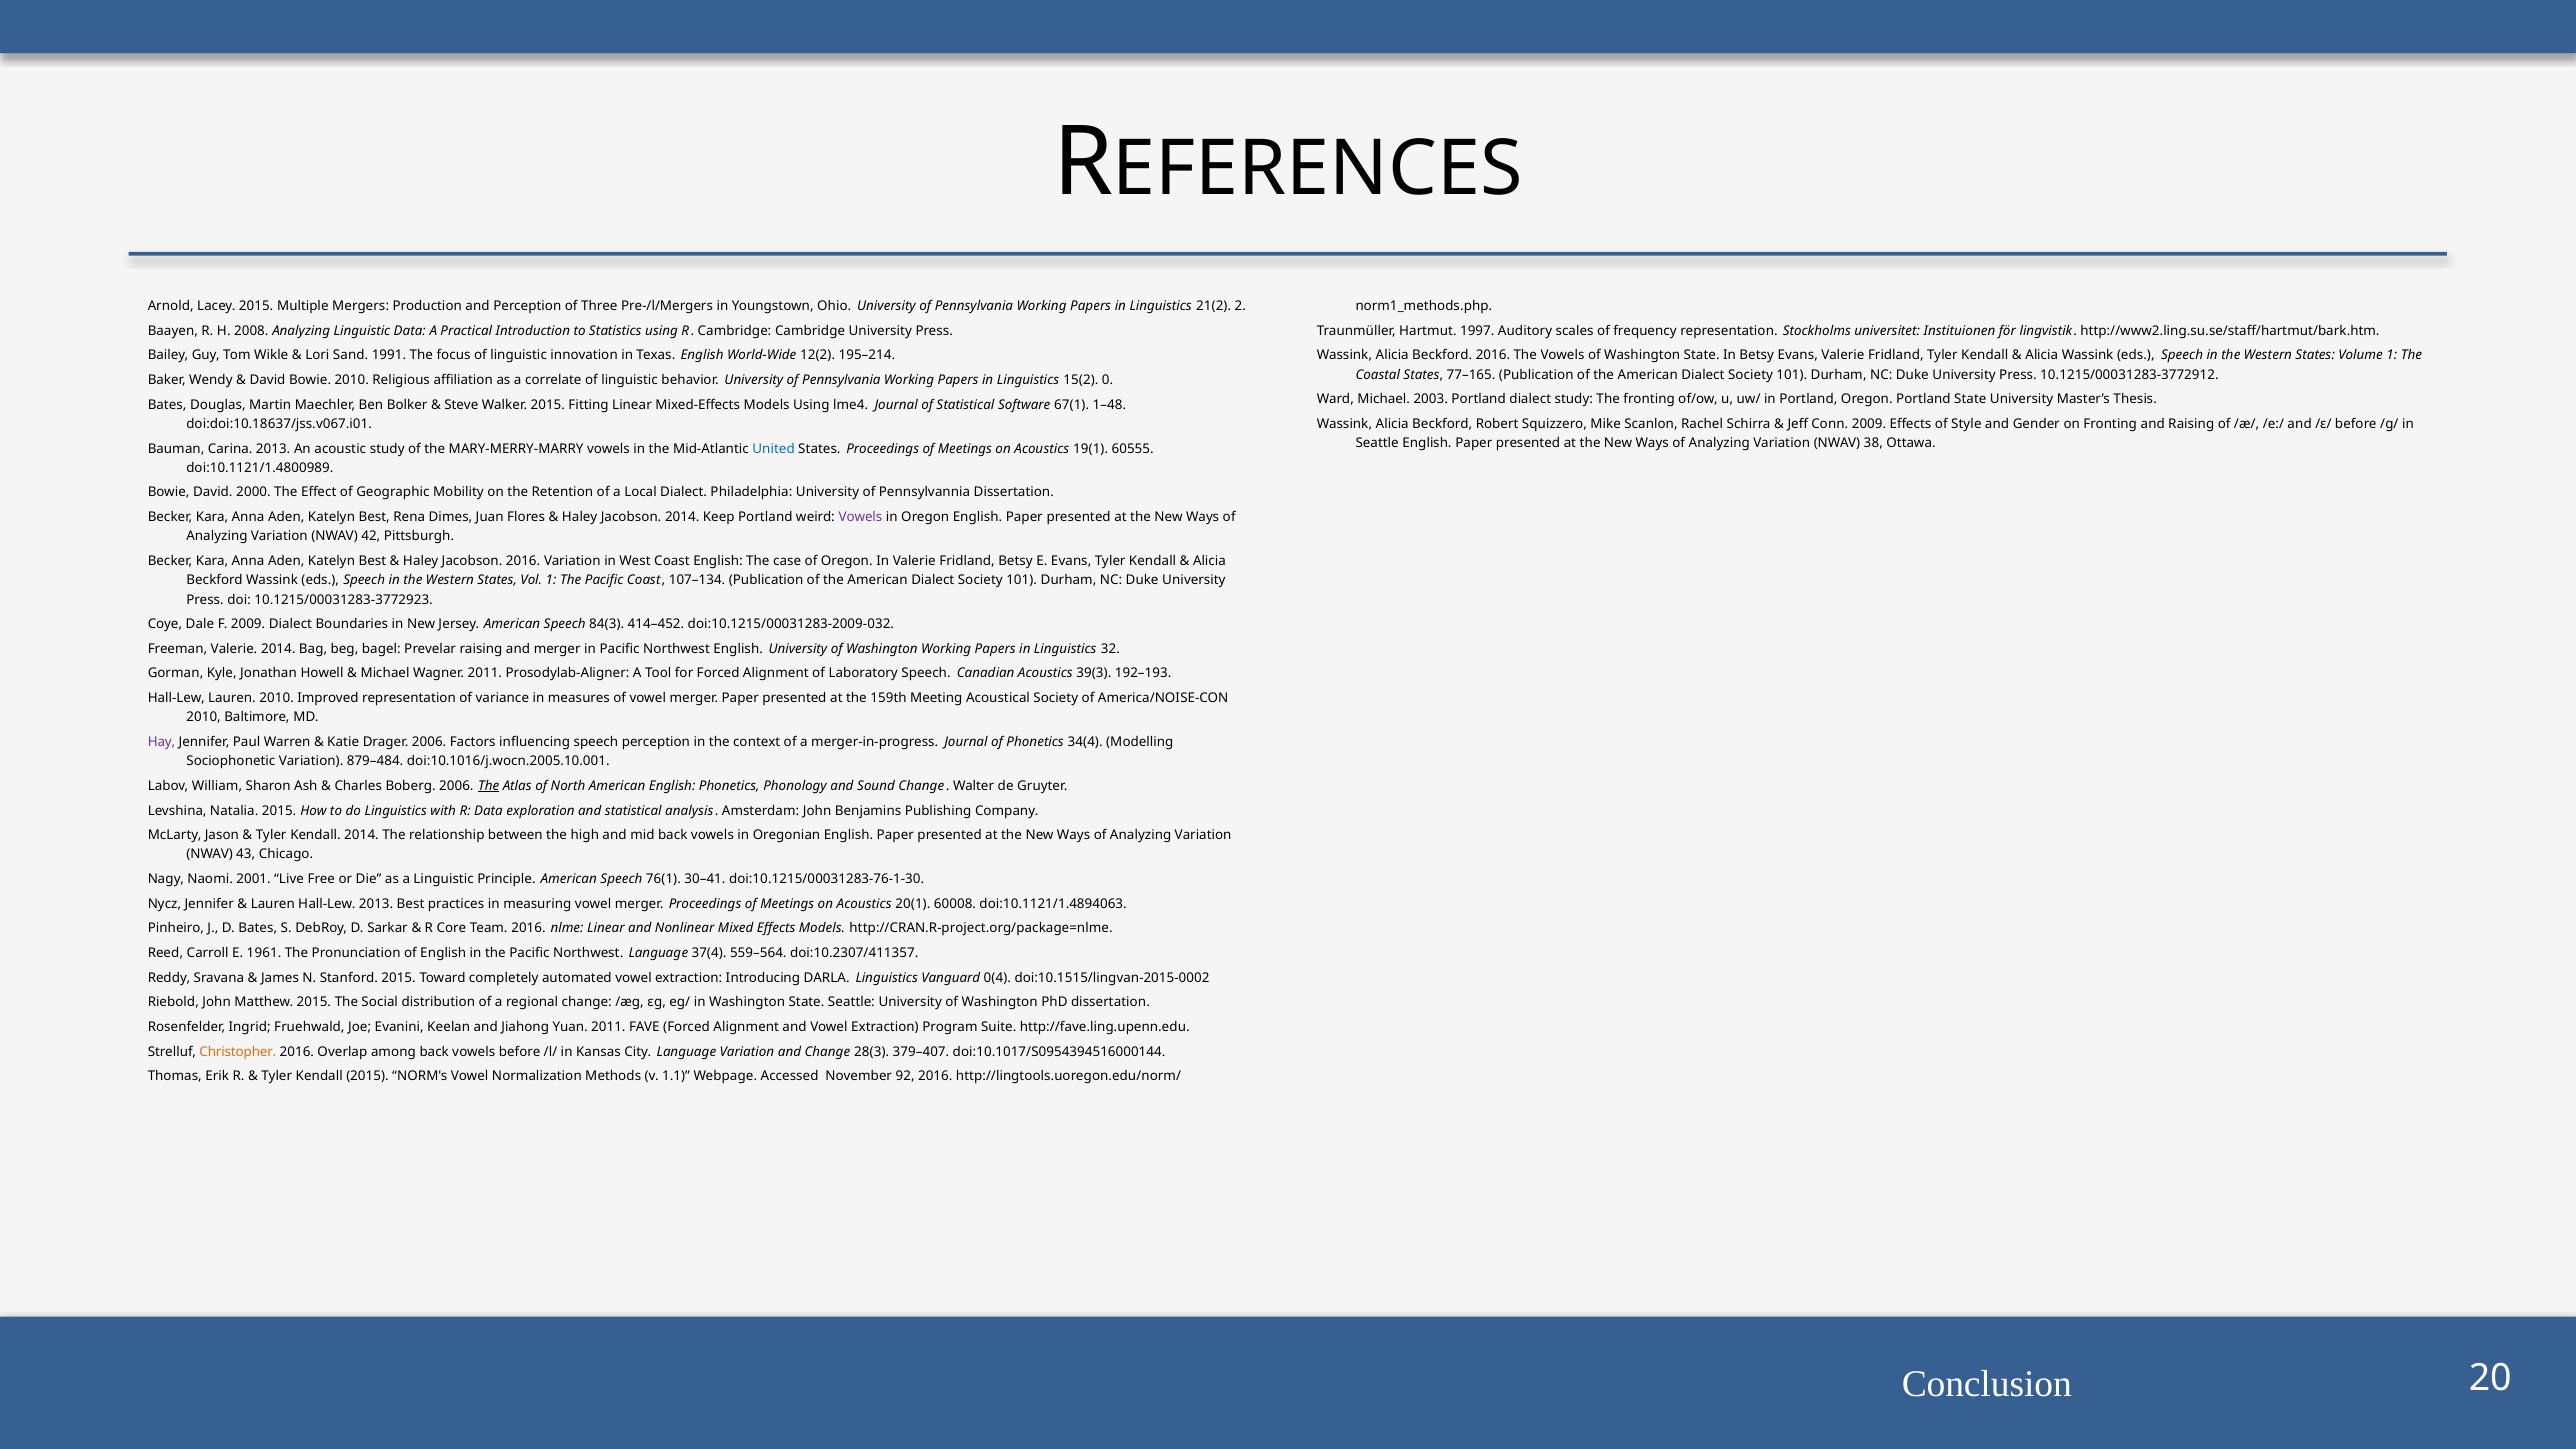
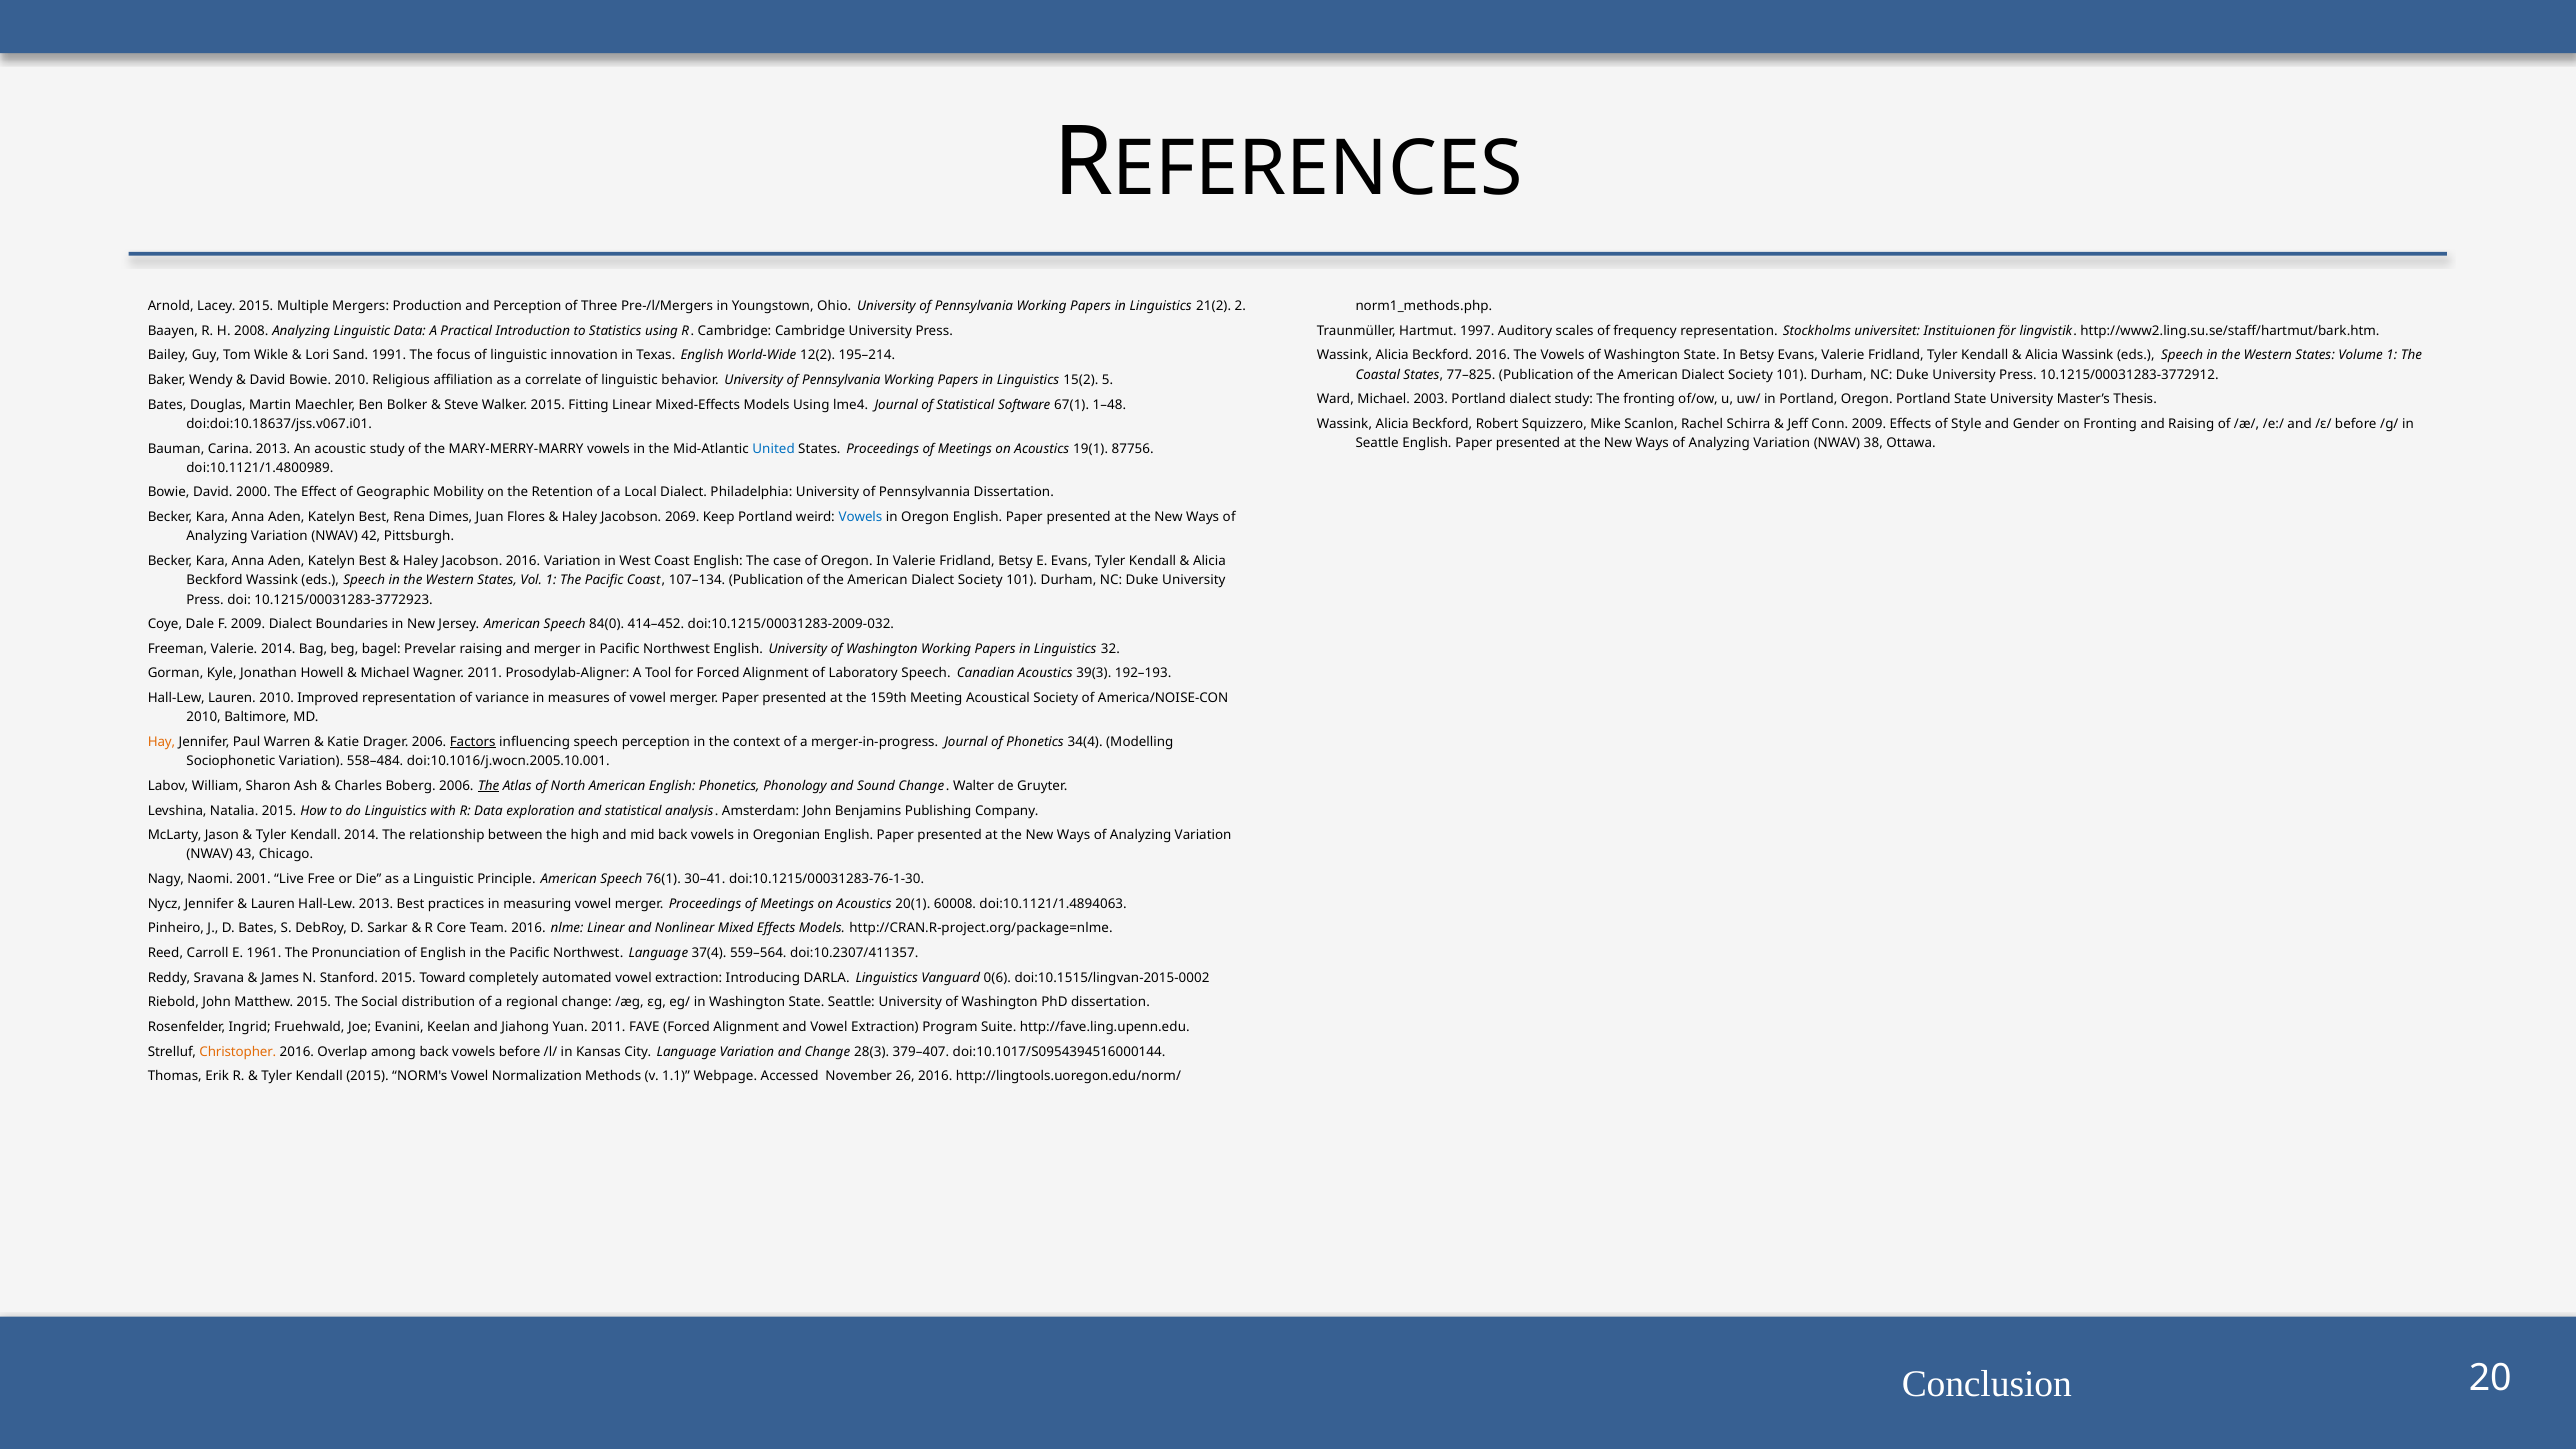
77–165: 77–165 -> 77–825
0: 0 -> 5
60555: 60555 -> 87756
Jacobson 2014: 2014 -> 2069
Vowels at (860, 517) colour: purple -> blue
84(3: 84(3 -> 84(0
Hay colour: purple -> orange
Factors underline: none -> present
879–484: 879–484 -> 558–484
0(4: 0(4 -> 0(6
92: 92 -> 26
